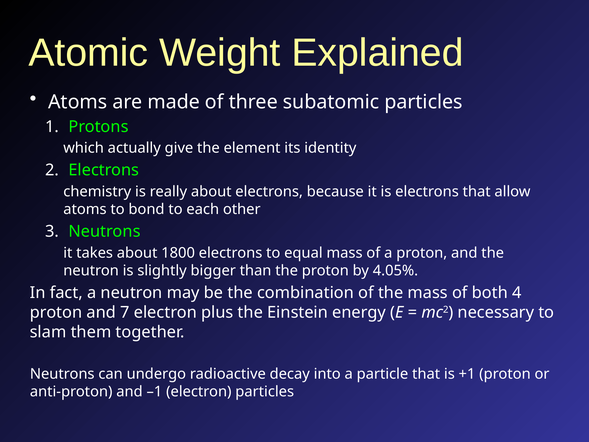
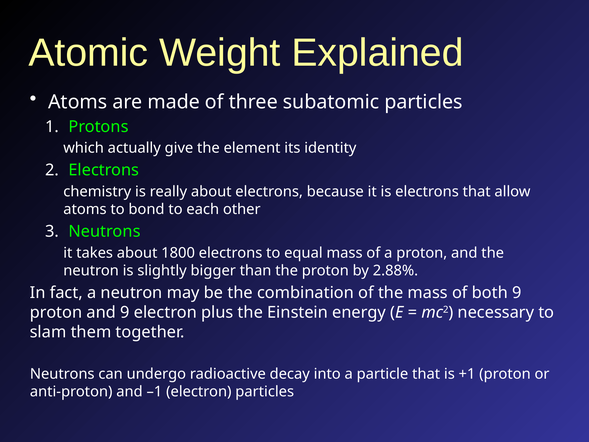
4.05%: 4.05% -> 2.88%
both 4: 4 -> 9
and 7: 7 -> 9
